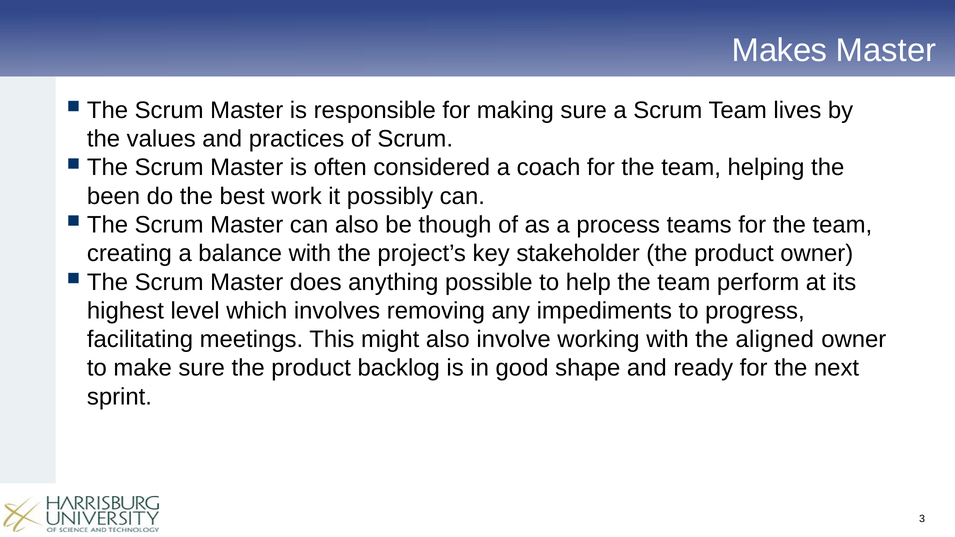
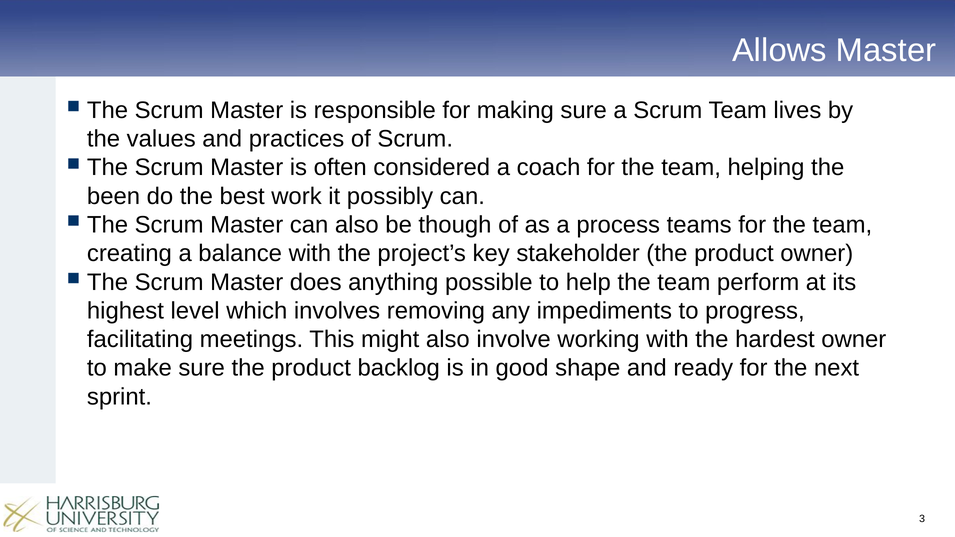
Makes: Makes -> Allows
aligned: aligned -> hardest
